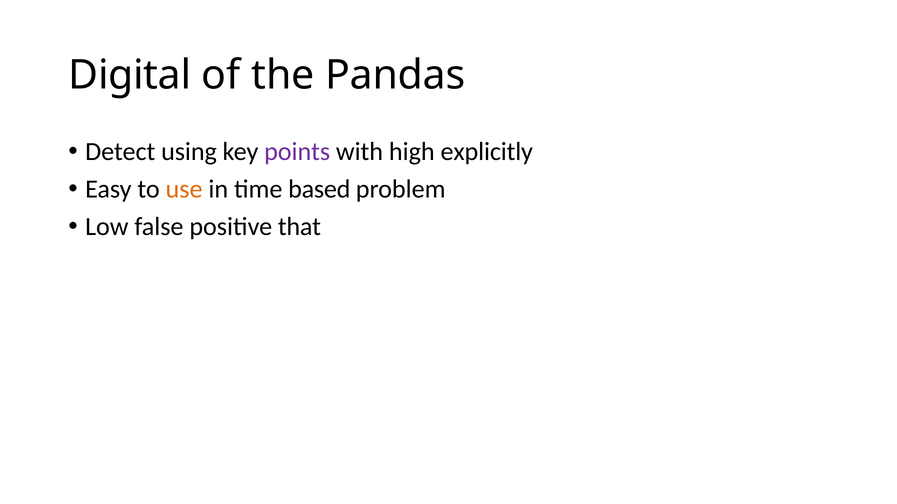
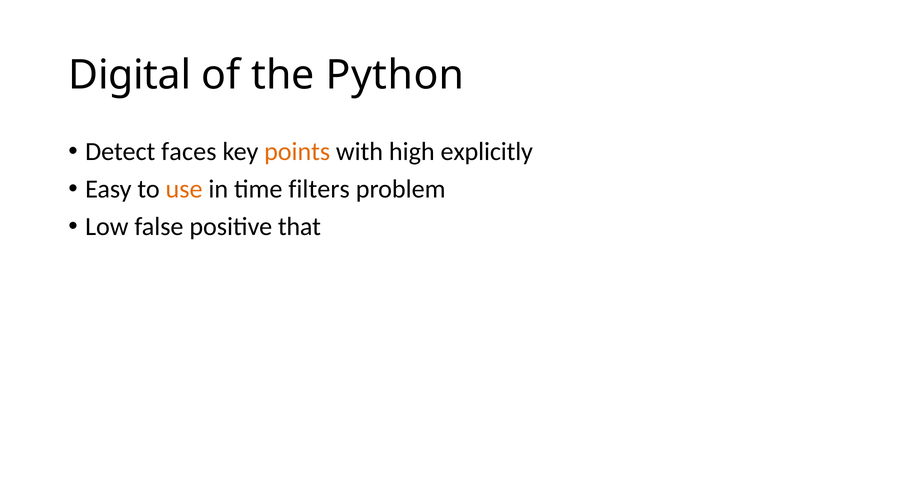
Pandas: Pandas -> Python
using: using -> faces
points colour: purple -> orange
based: based -> filters
